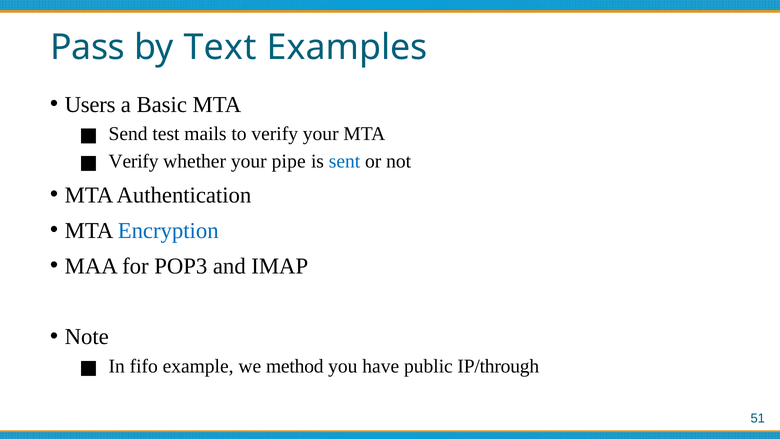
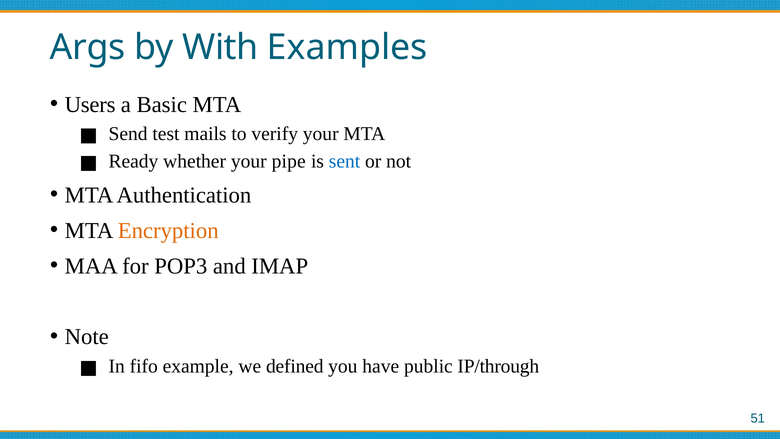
Pass: Pass -> Args
Text: Text -> With
Verify at (134, 161): Verify -> Ready
Encryption colour: blue -> orange
method: method -> defined
